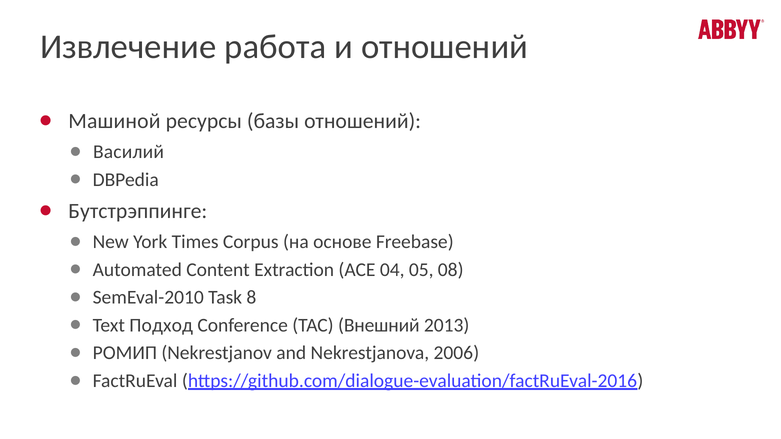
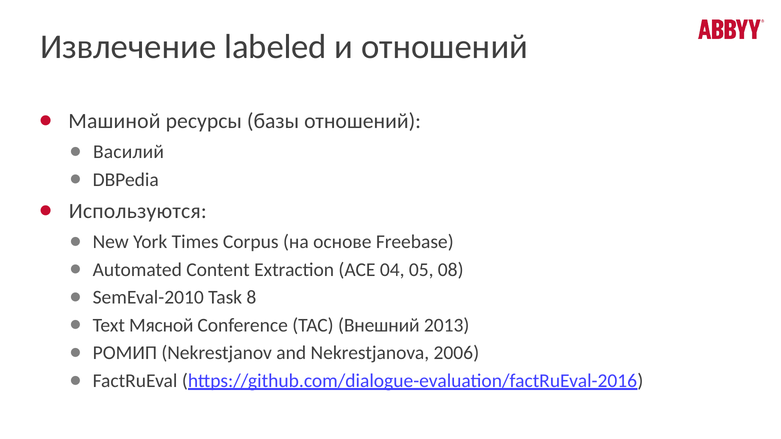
работа: работа -> labeled
Бутстрэппинге: Бутстрэппинге -> Используются
Подход: Подход -> Мясной
